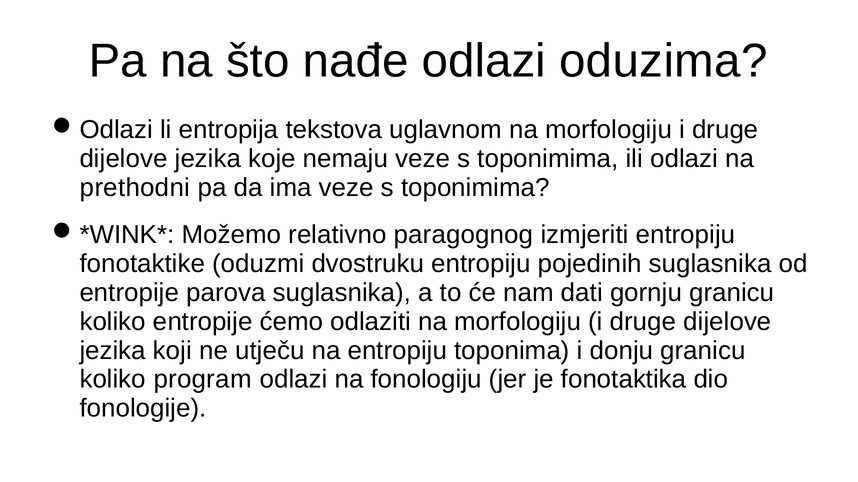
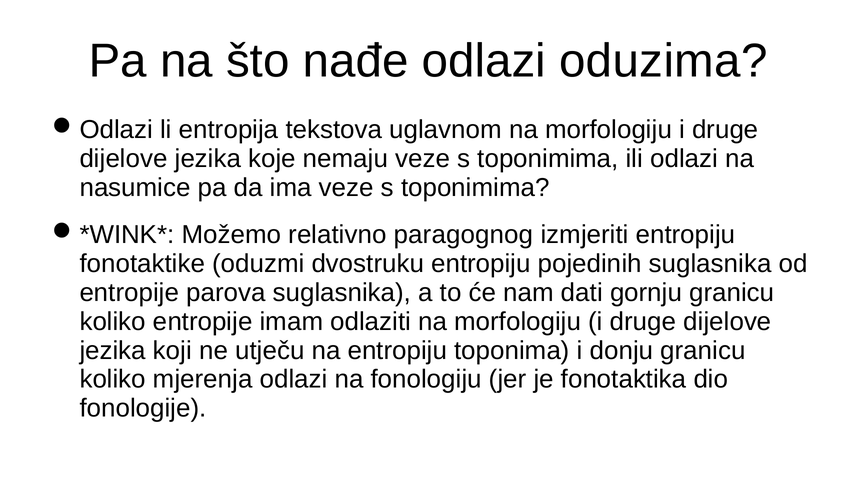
prethodni: prethodni -> nasumice
ćemo: ćemo -> imam
program: program -> mjerenja
